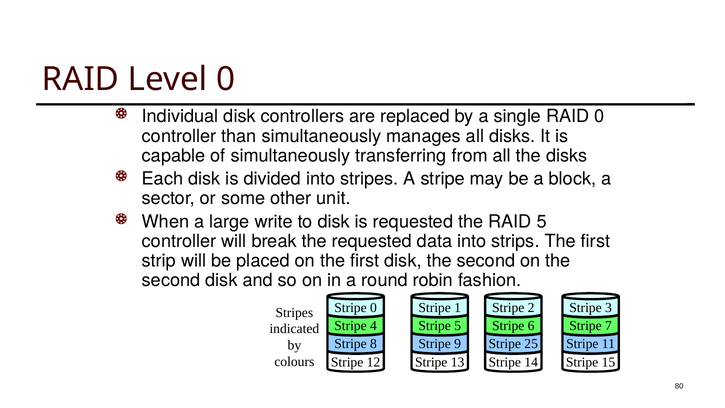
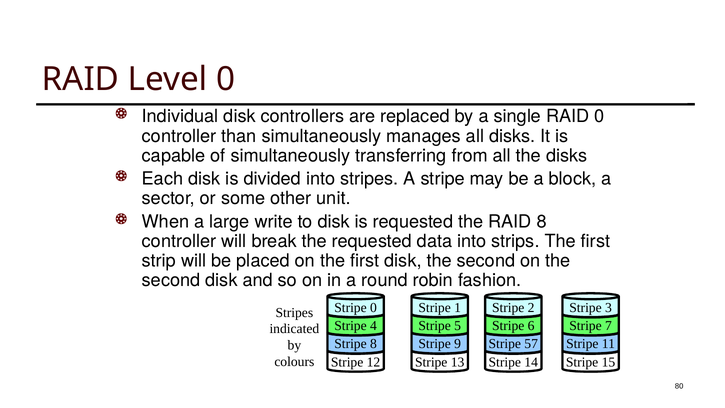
RAID 5: 5 -> 8
25: 25 -> 57
